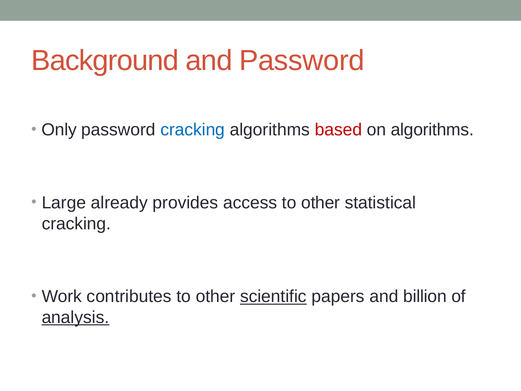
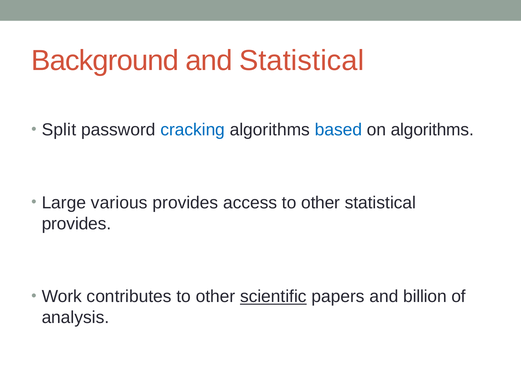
and Password: Password -> Statistical
Only: Only -> Split
based colour: red -> blue
already: already -> various
cracking at (76, 223): cracking -> provides
analysis underline: present -> none
